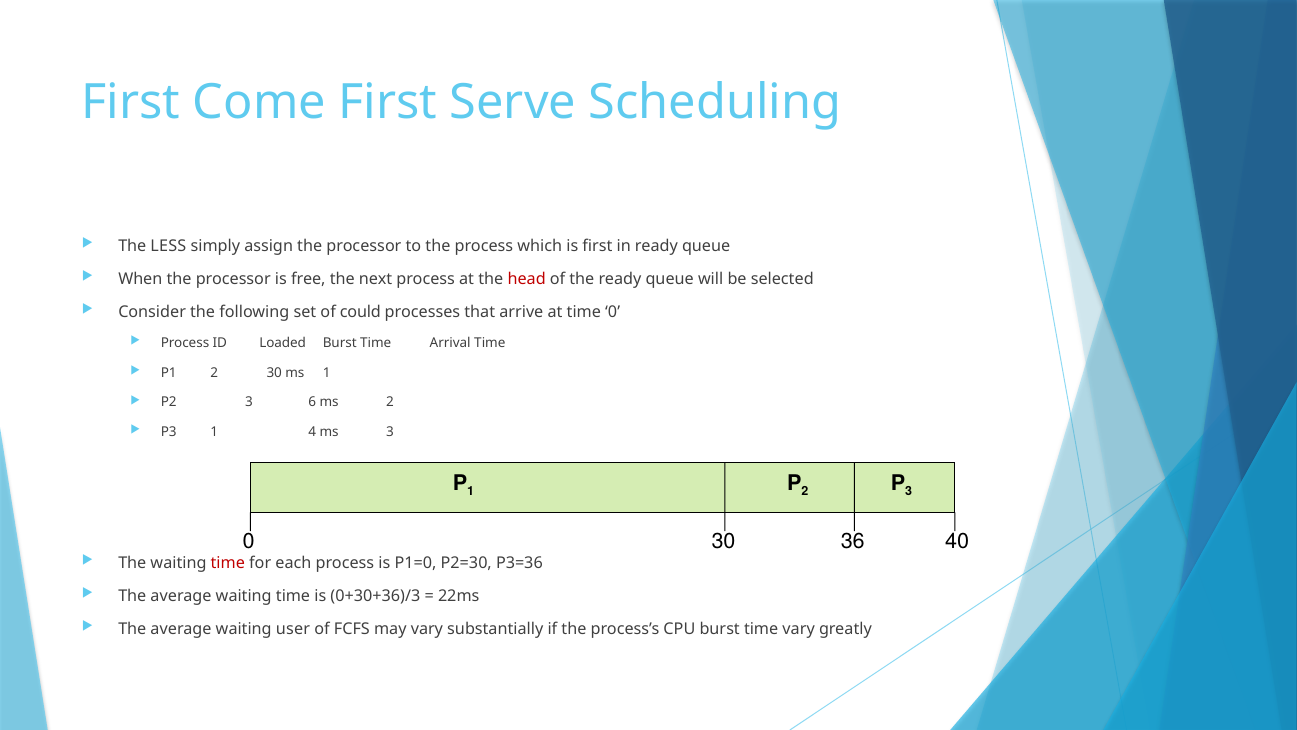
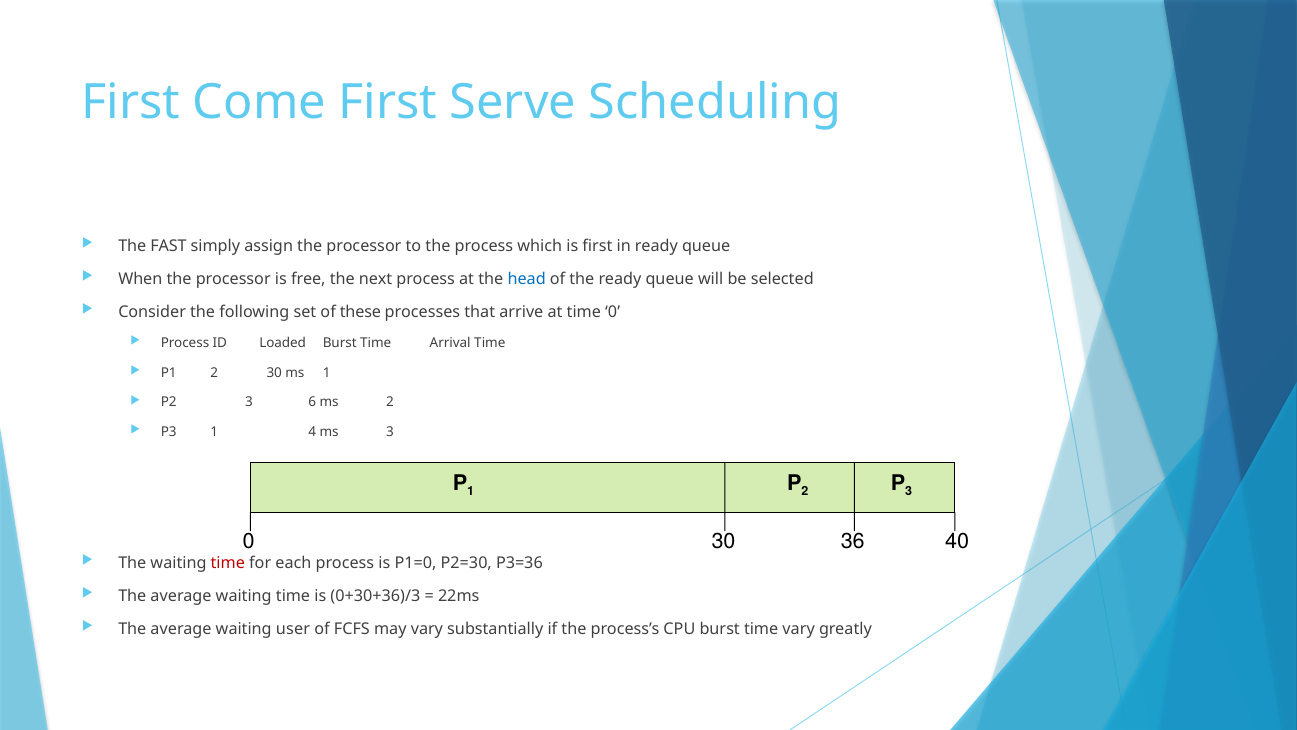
LESS: LESS -> FAST
head colour: red -> blue
could: could -> these
